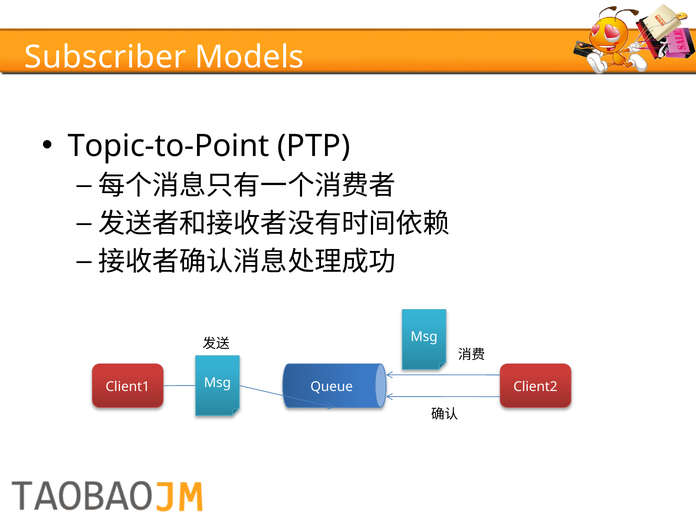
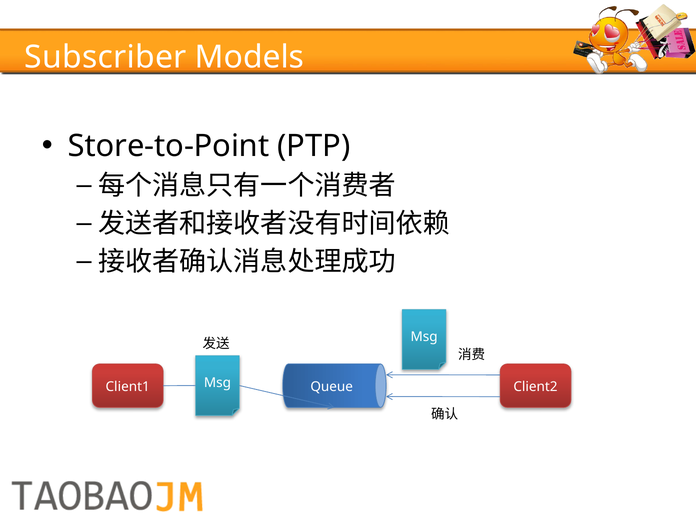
Topic-to-Point: Topic-to-Point -> Store-to-Point
